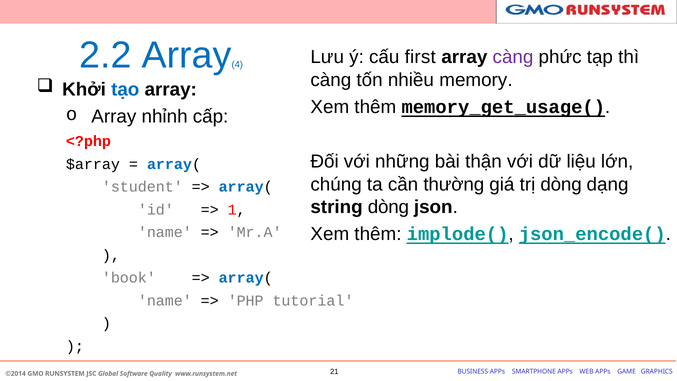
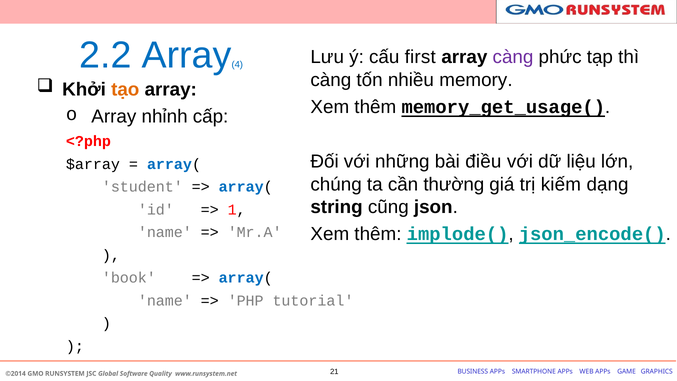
tạo colour: blue -> orange
thận: thận -> điều
trị dòng: dòng -> kiếm
string dòng: dòng -> cũng
